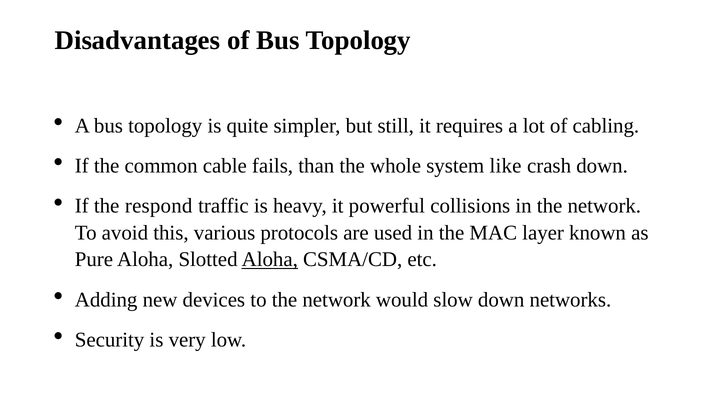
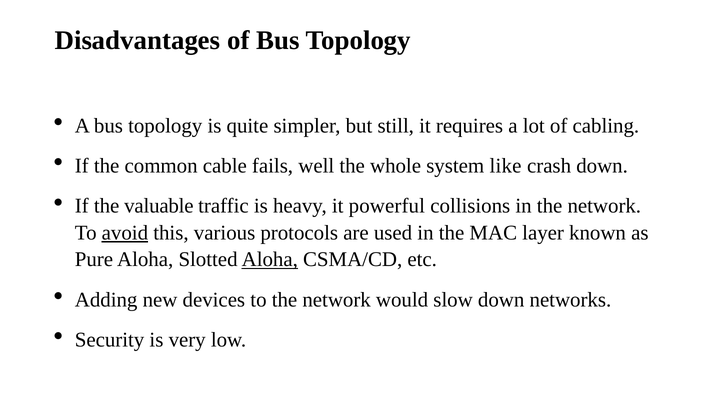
than: than -> well
respond: respond -> valuable
avoid underline: none -> present
